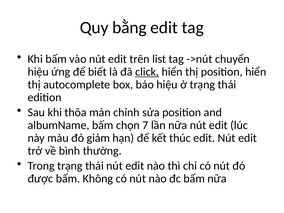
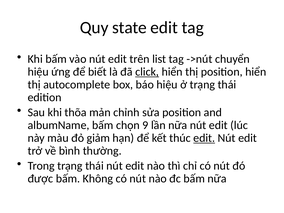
bằng: bằng -> state
7: 7 -> 9
edit at (204, 138) underline: none -> present
